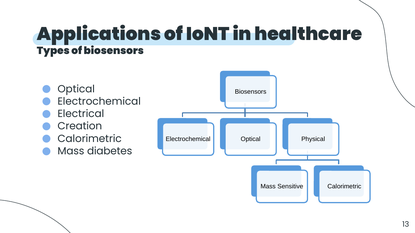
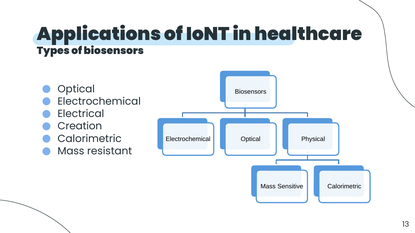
diabetes: diabetes -> resistant
